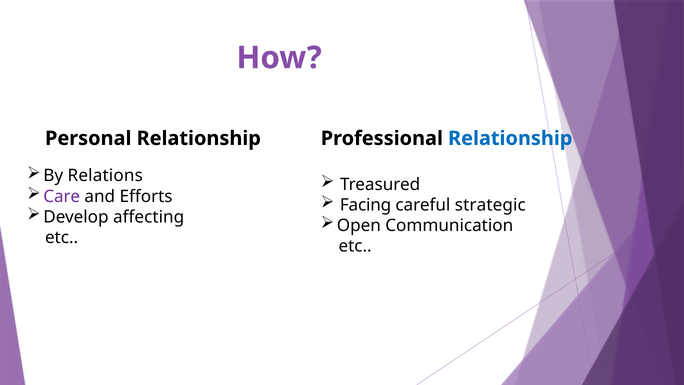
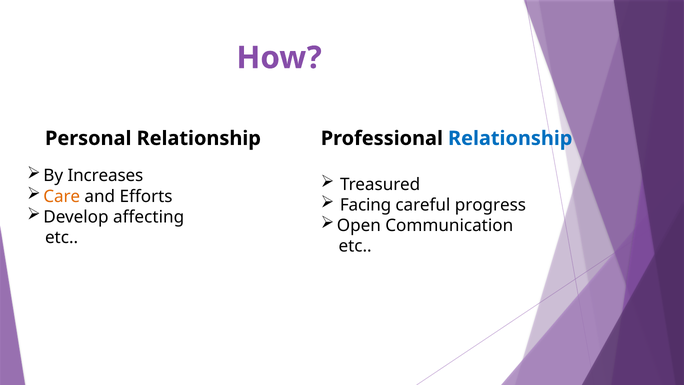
Relations: Relations -> Increases
Care colour: purple -> orange
strategic: strategic -> progress
